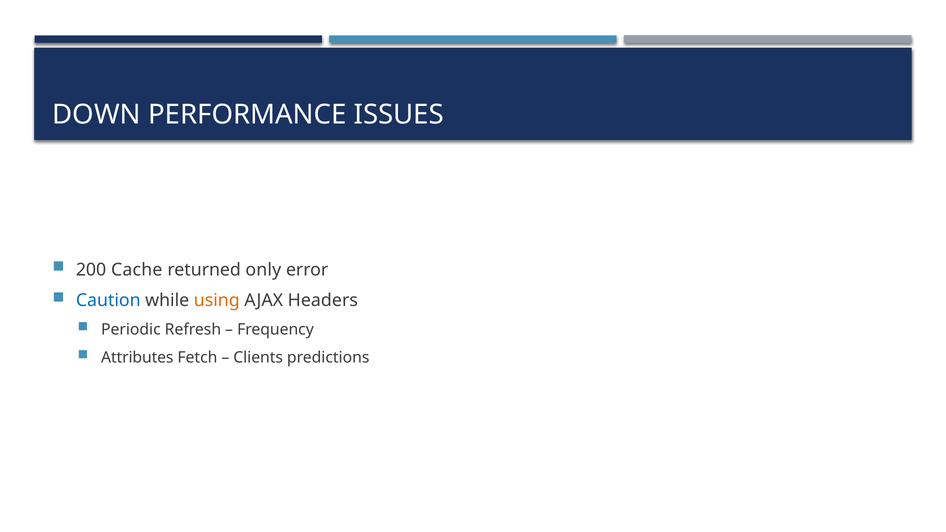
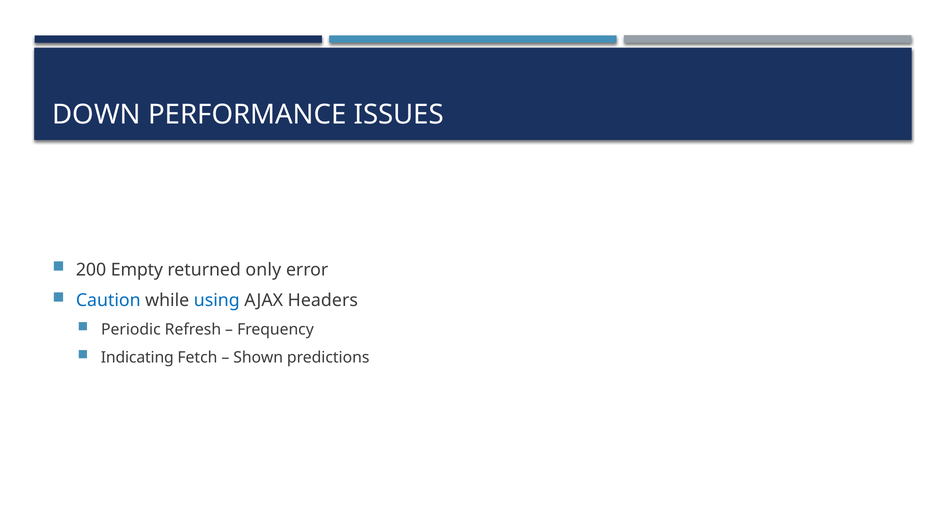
Cache: Cache -> Empty
using colour: orange -> blue
Attributes: Attributes -> Indicating
Clients: Clients -> Shown
